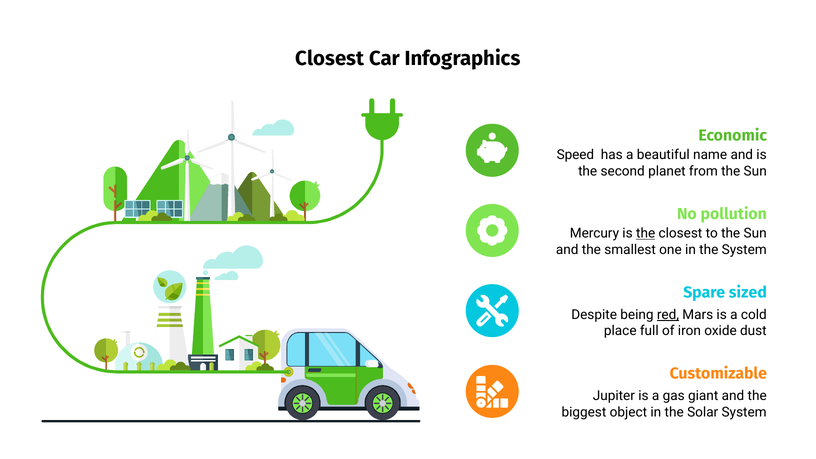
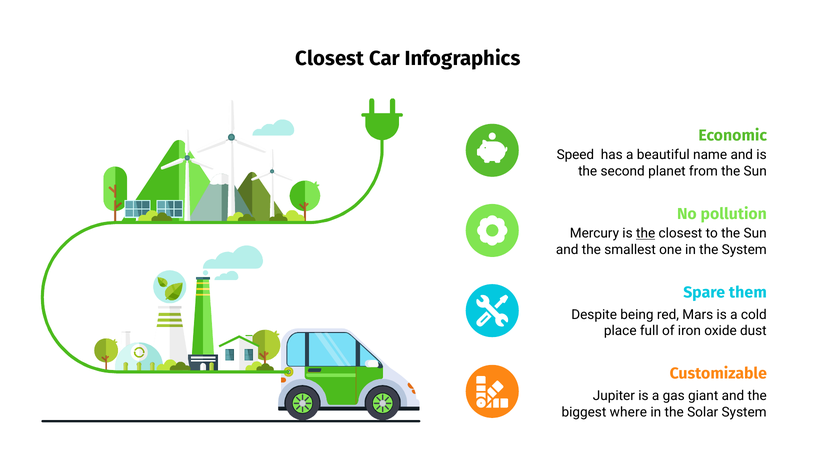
sized: sized -> them
red underline: present -> none
object: object -> where
